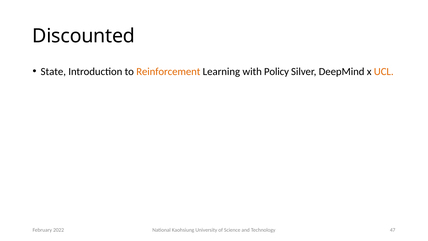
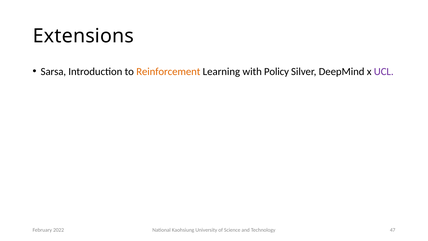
Discounted: Discounted -> Extensions
State: State -> Sarsa
UCL colour: orange -> purple
